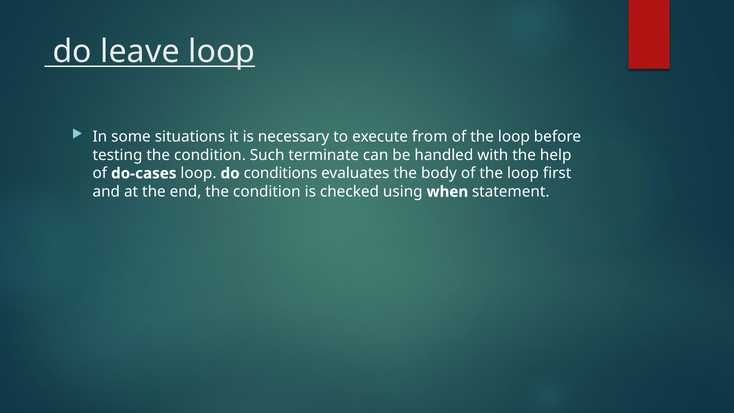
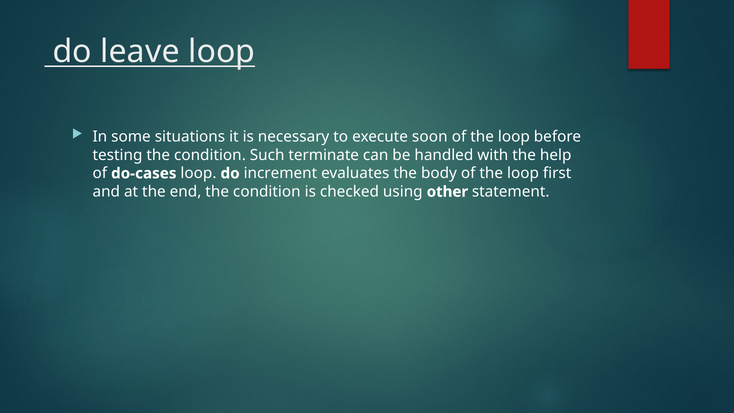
from: from -> soon
conditions: conditions -> increment
when: when -> other
